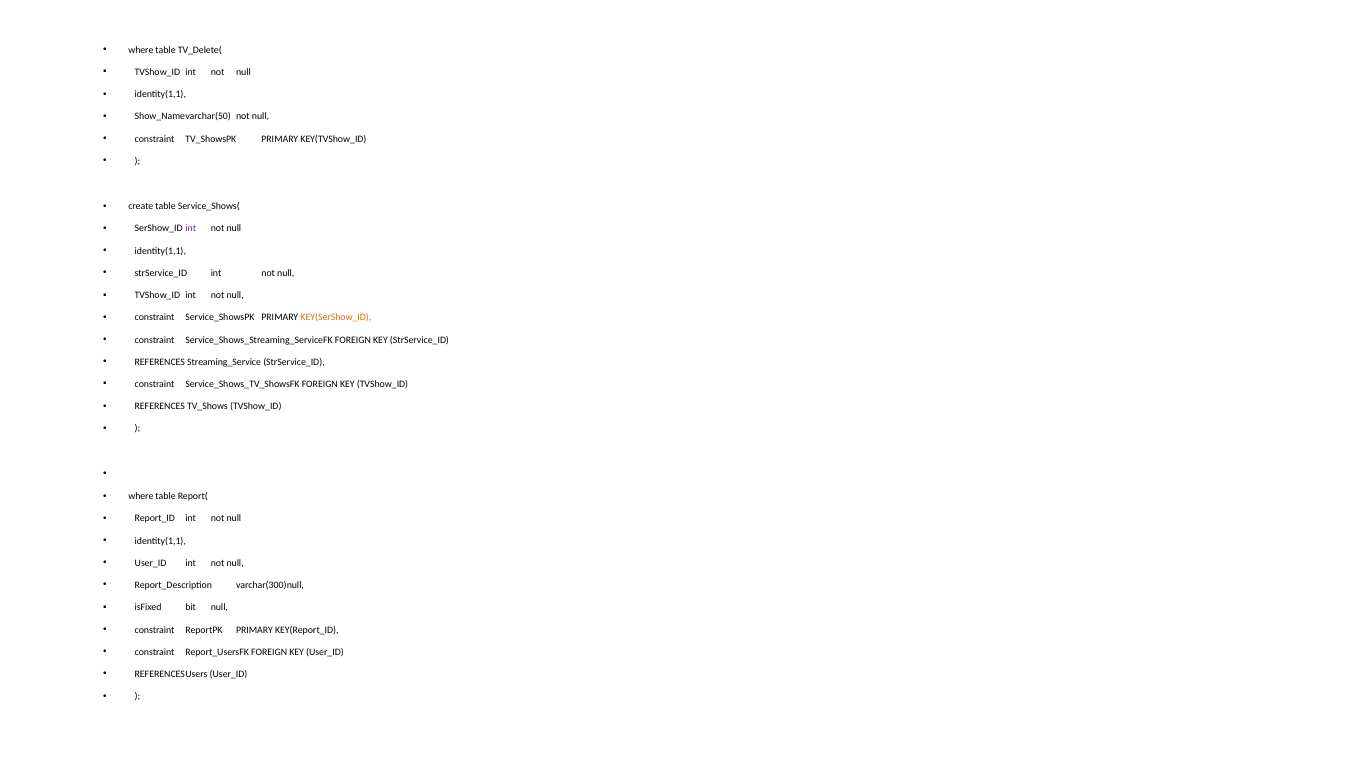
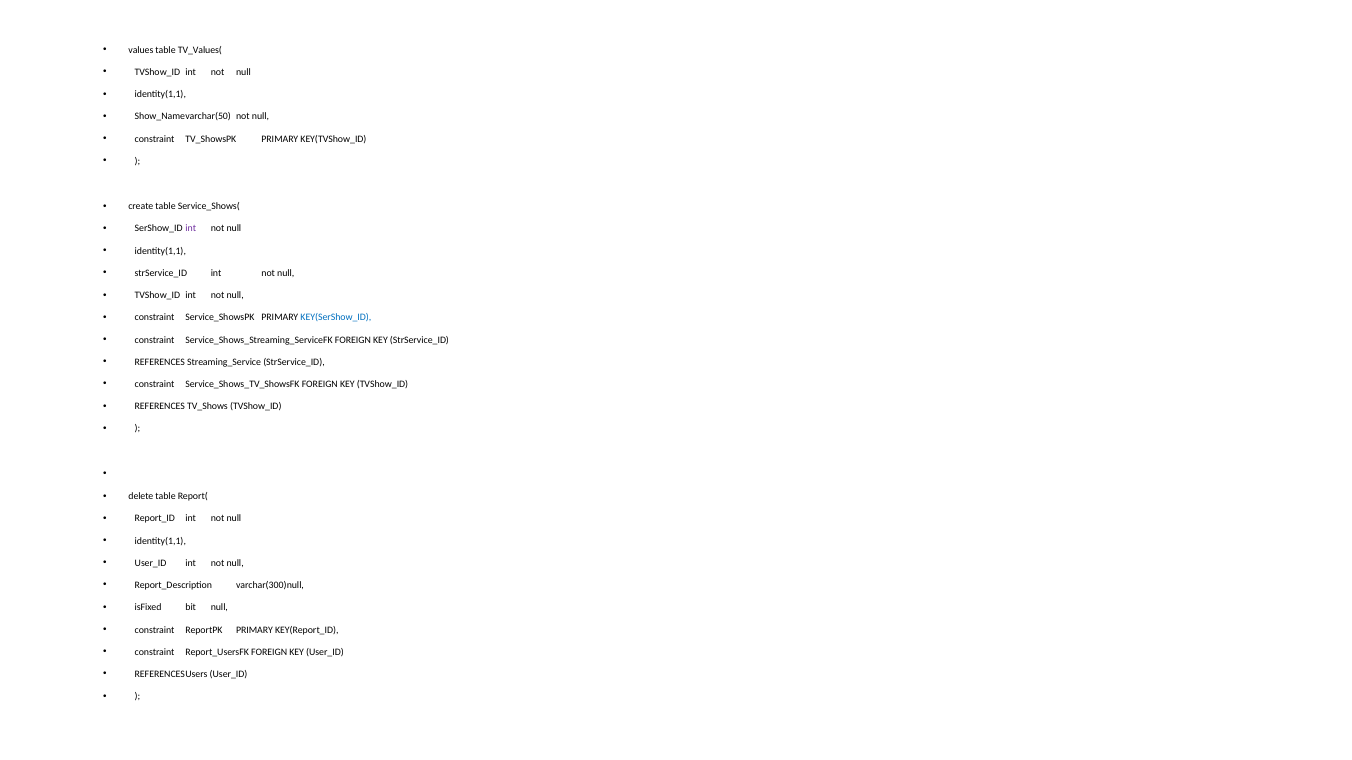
where at (141, 50): where -> values
TV_Delete(: TV_Delete( -> TV_Values(
KEY(SerShow_ID colour: orange -> blue
where at (141, 497): where -> delete
